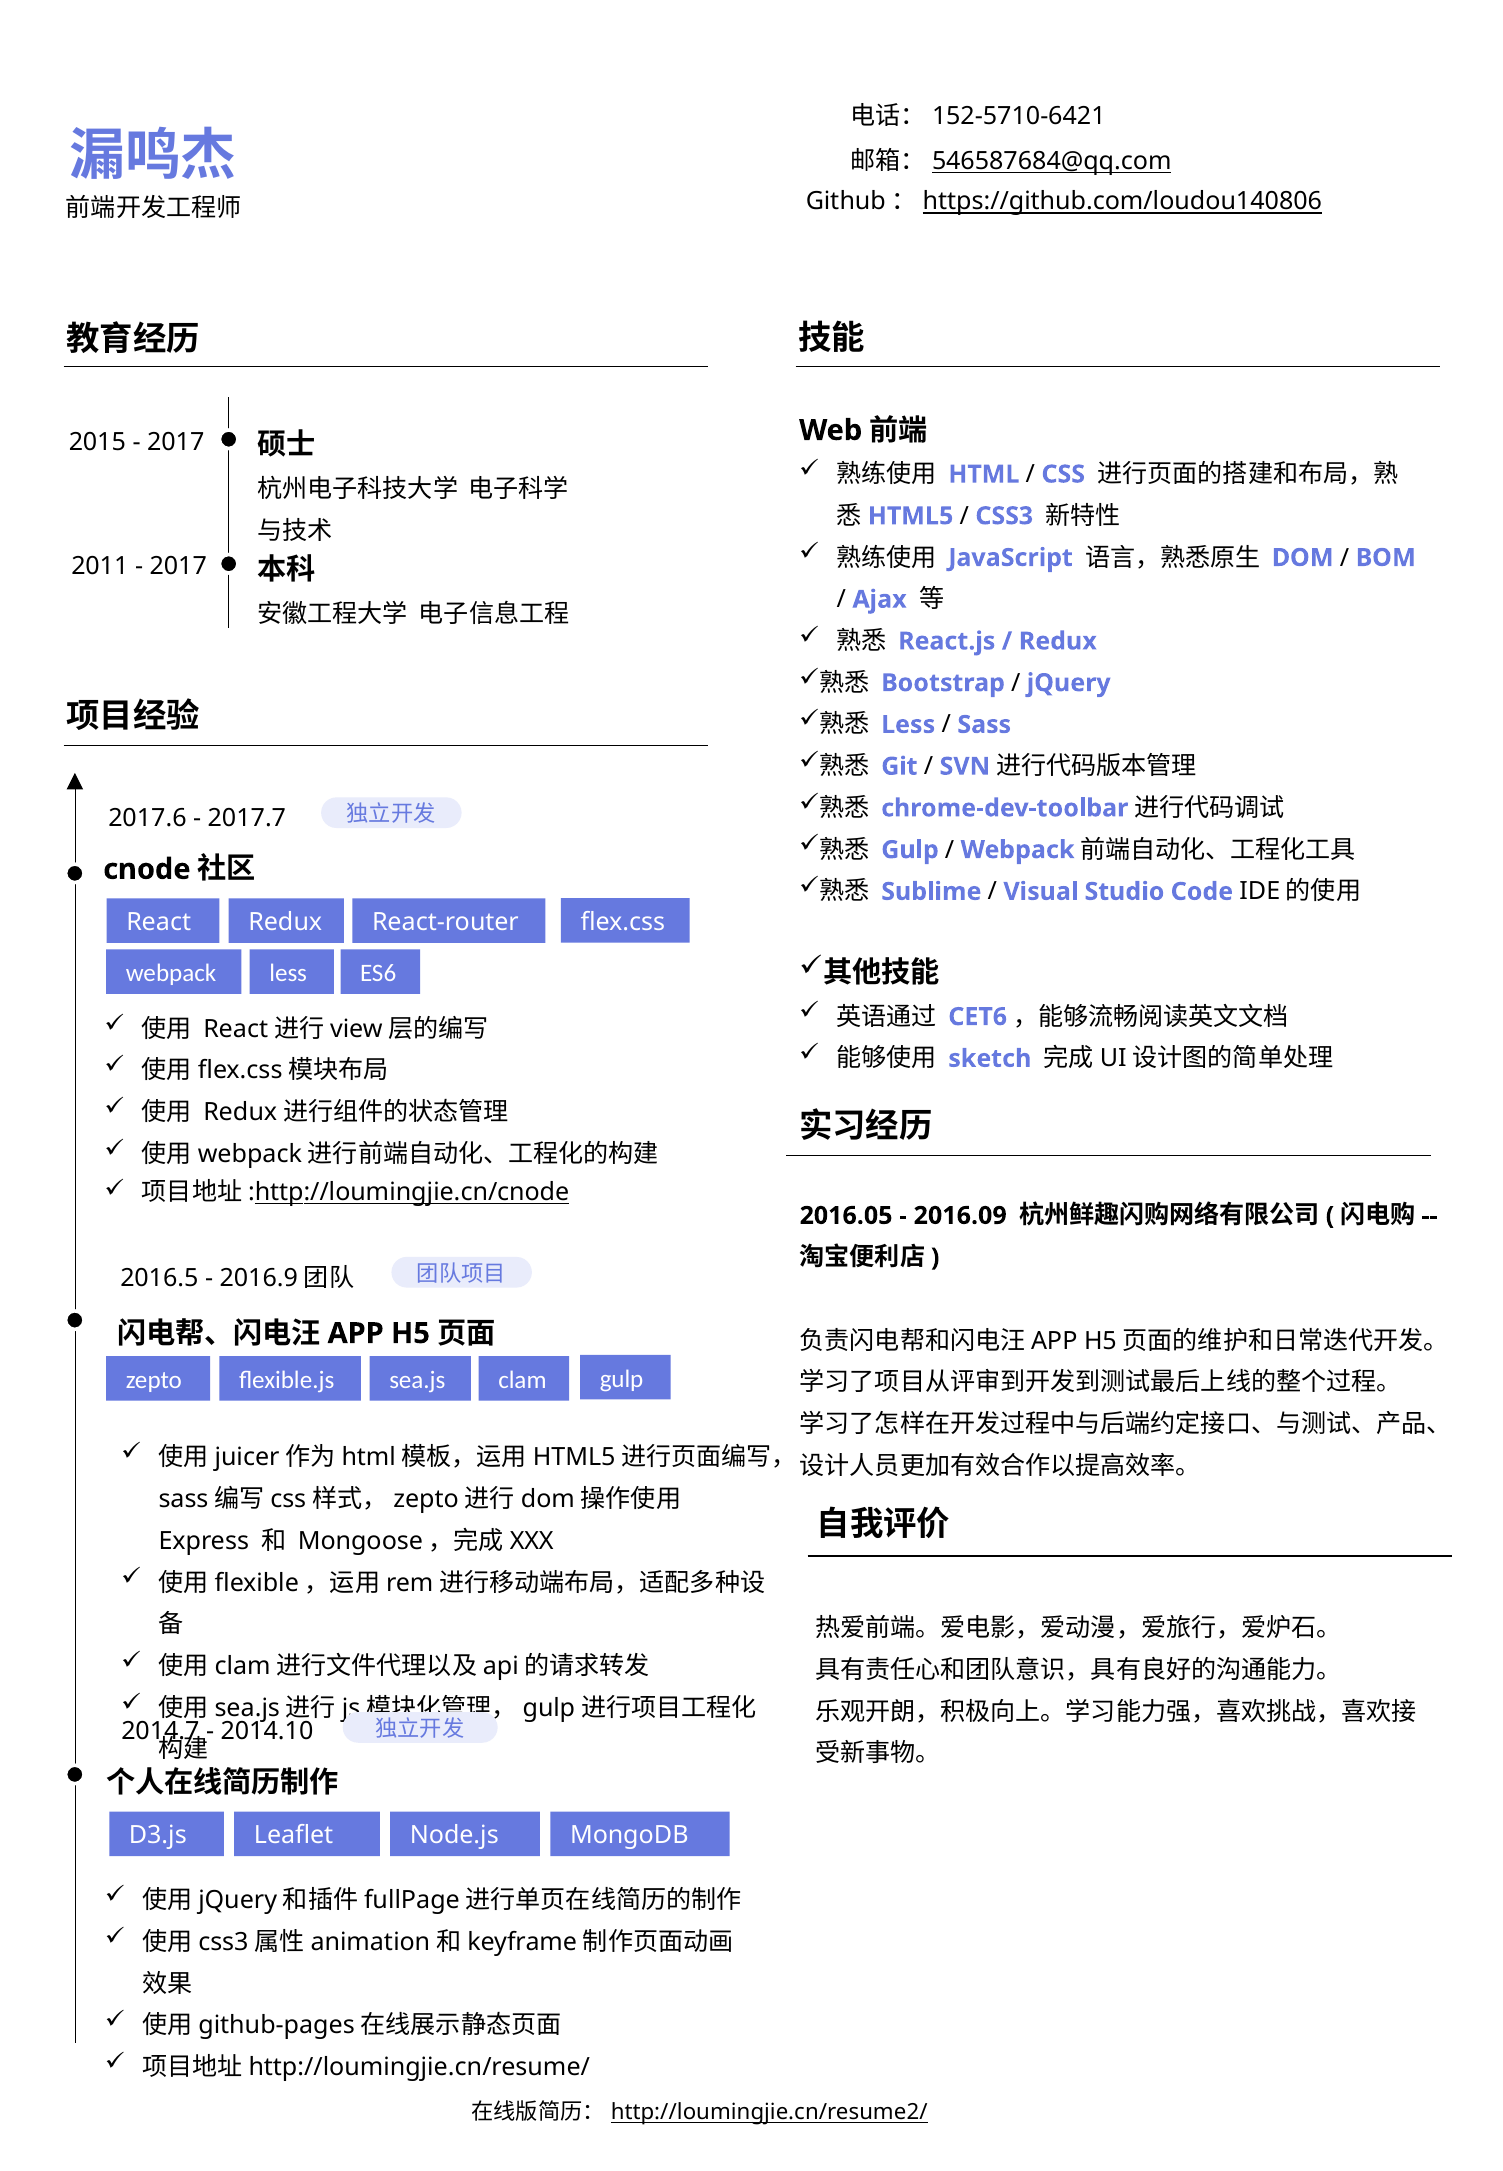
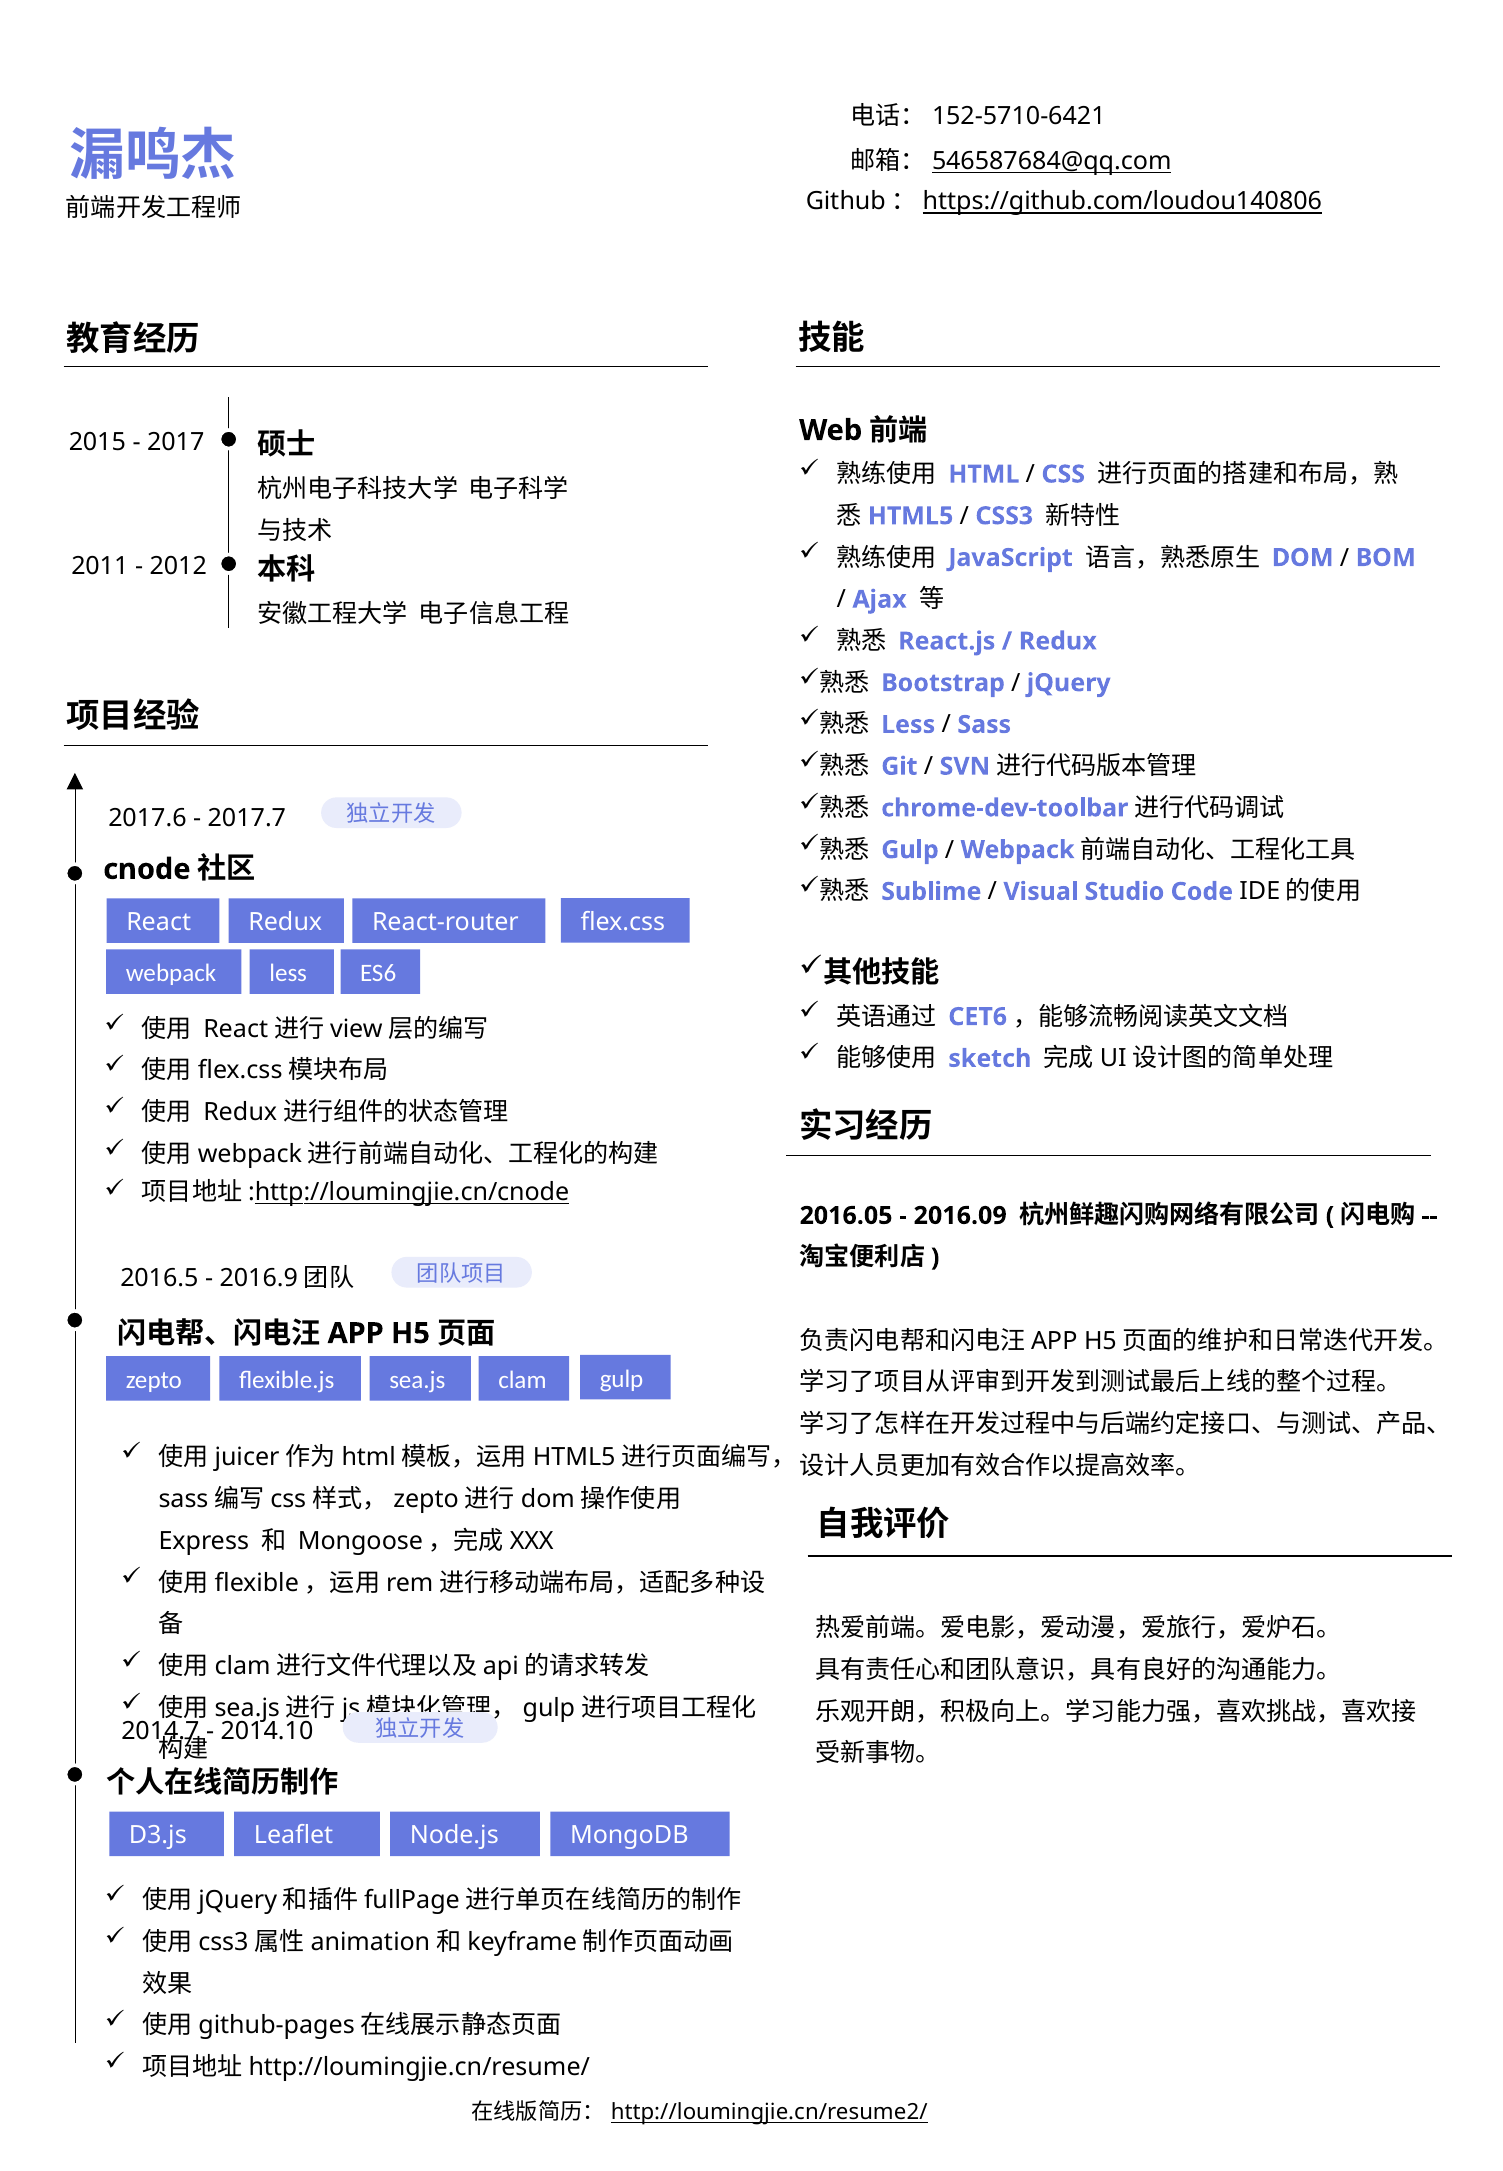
2017 at (178, 567): 2017 -> 2012
